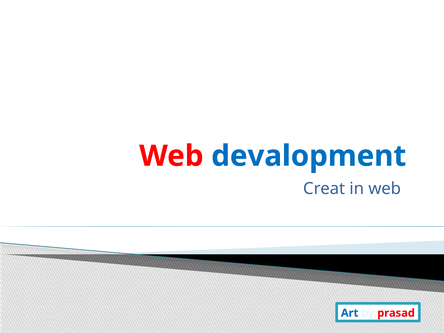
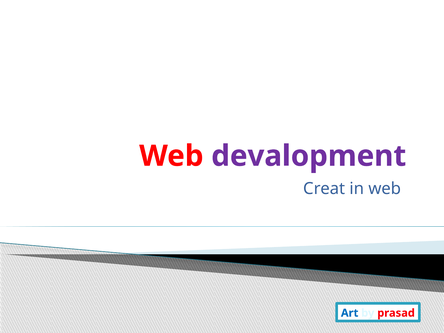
devalopment colour: blue -> purple
